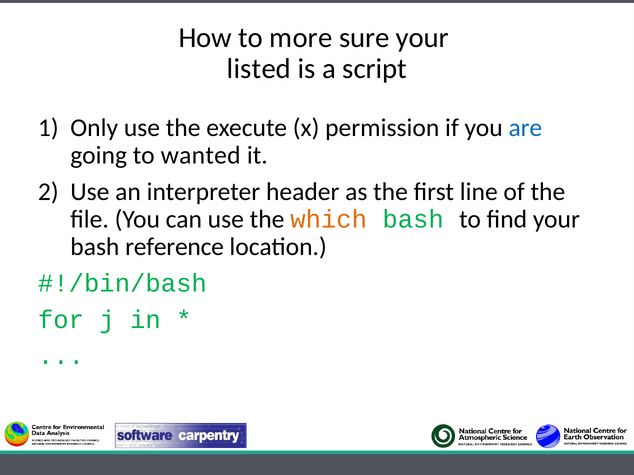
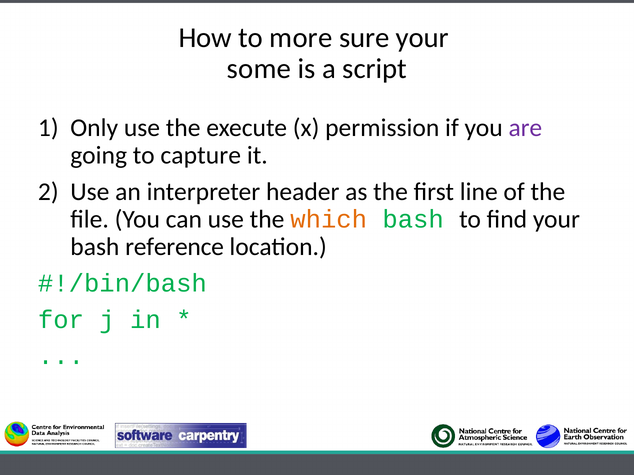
listed: listed -> some
are colour: blue -> purple
wanted: wanted -> capture
